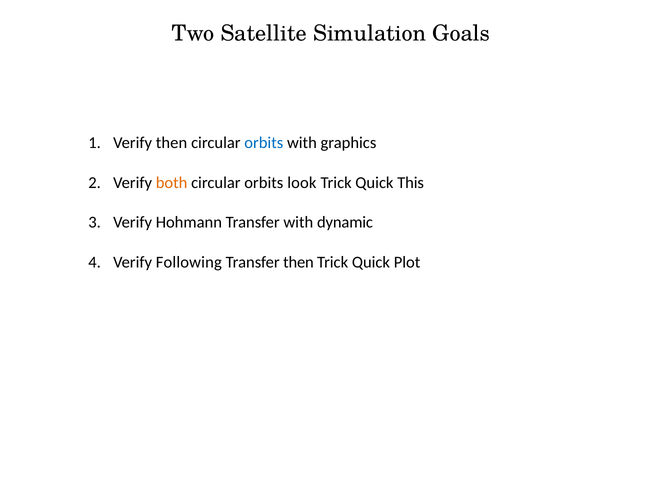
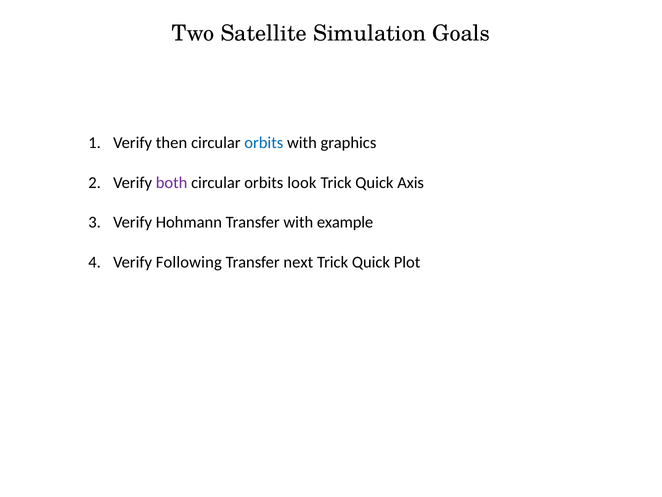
both colour: orange -> purple
This: This -> Axis
dynamic: dynamic -> example
Transfer then: then -> next
